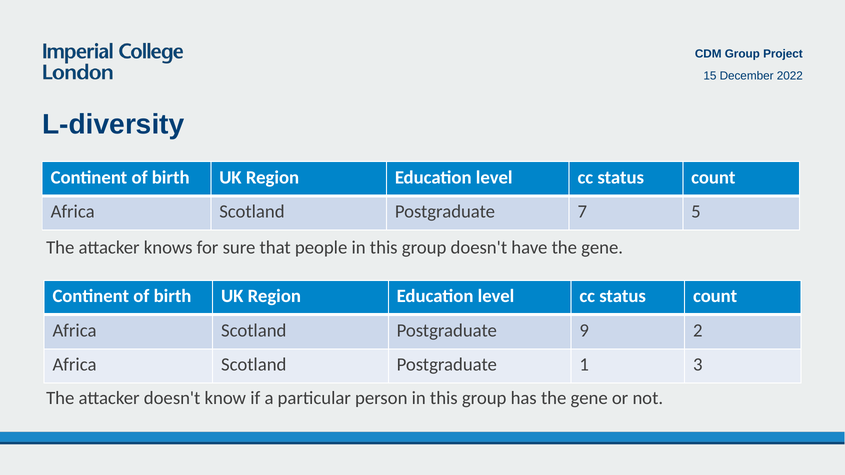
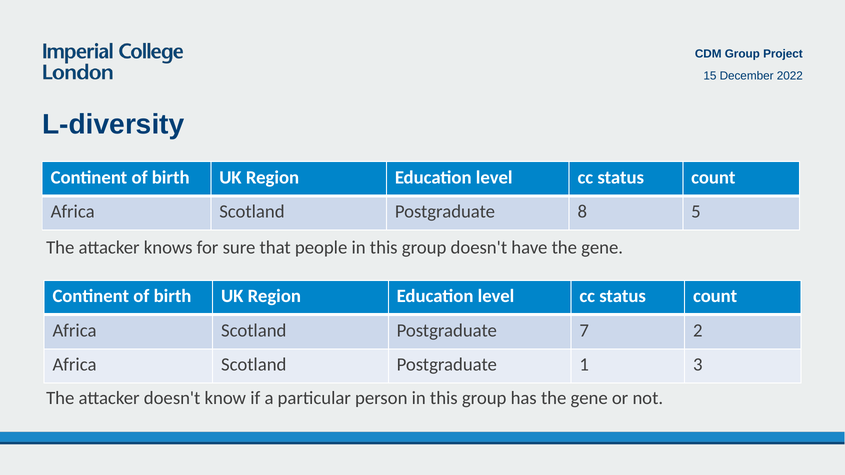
7: 7 -> 8
9: 9 -> 7
